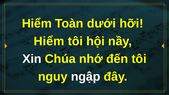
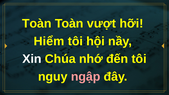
Hiểm at (37, 23): Hiểm -> Toàn
dưới: dưới -> vượt
ngập colour: white -> pink
